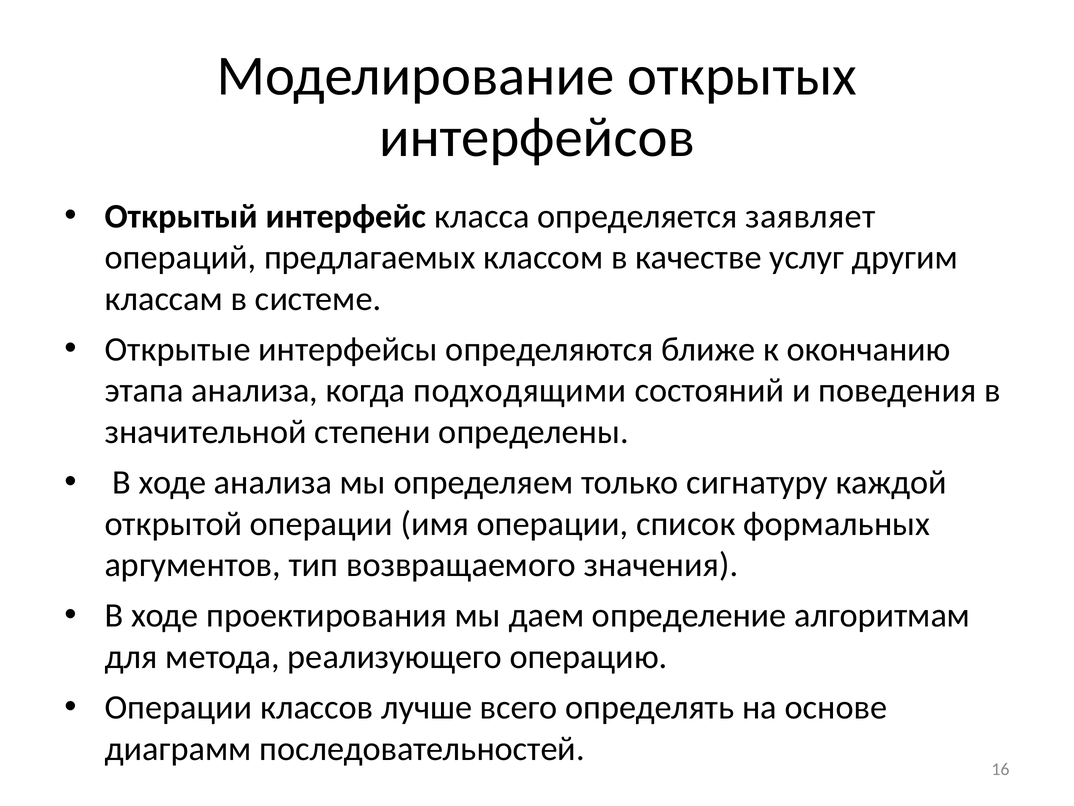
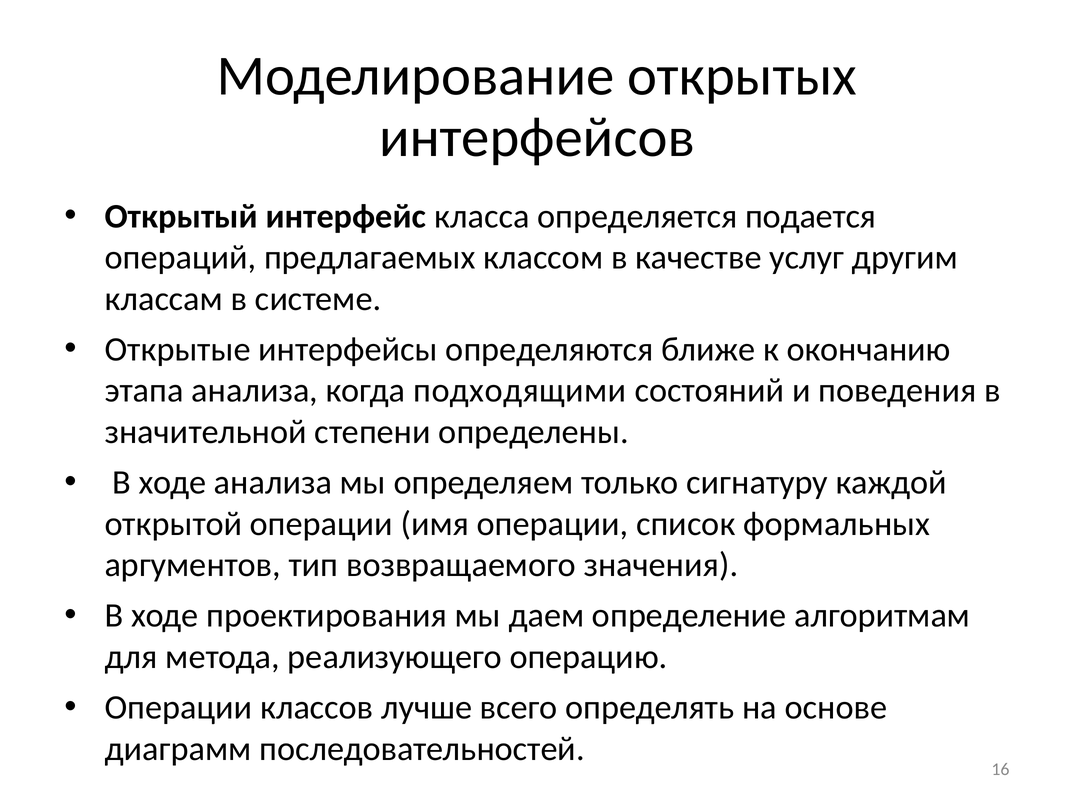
заявляет: заявляет -> подается
